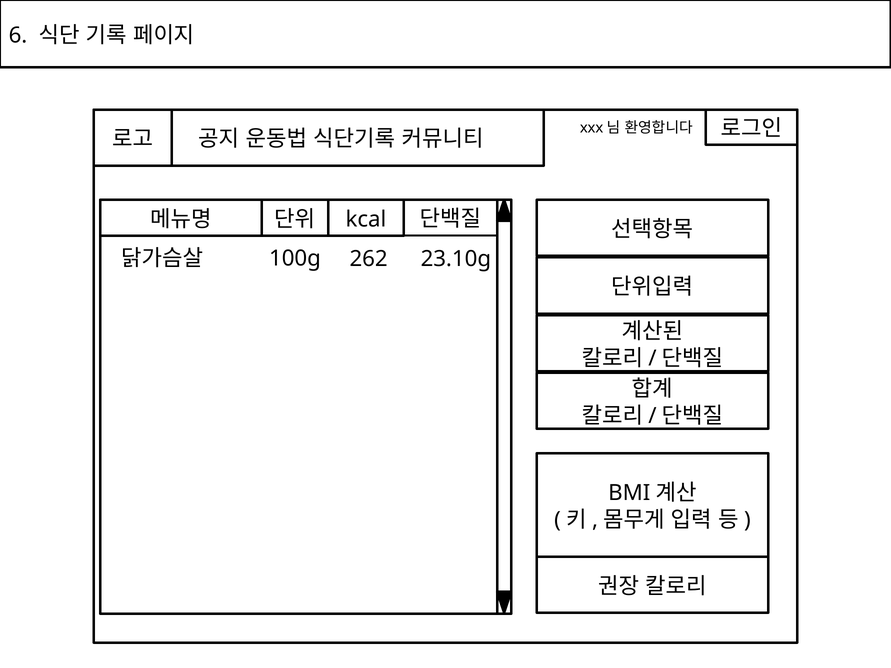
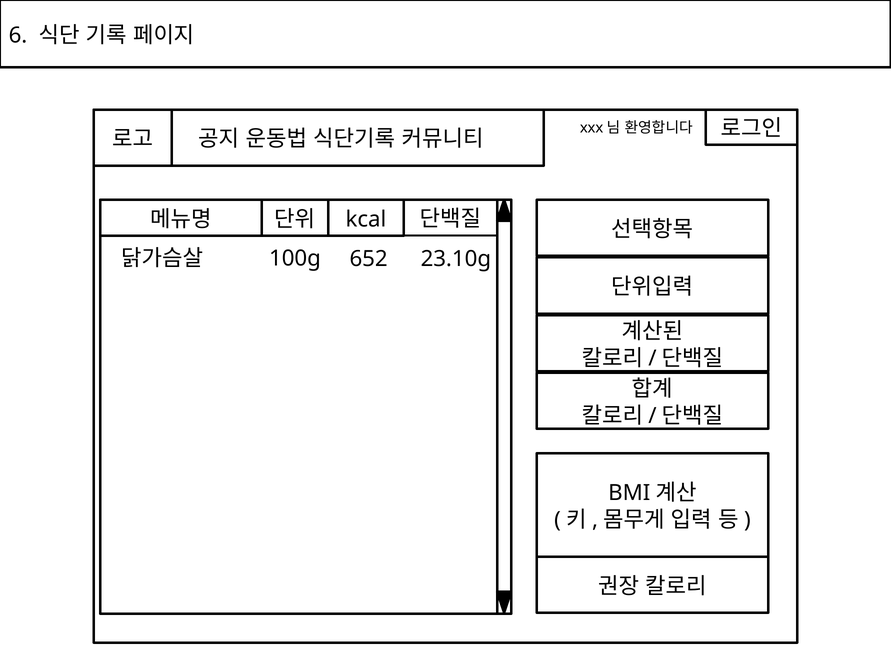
262: 262 -> 652
